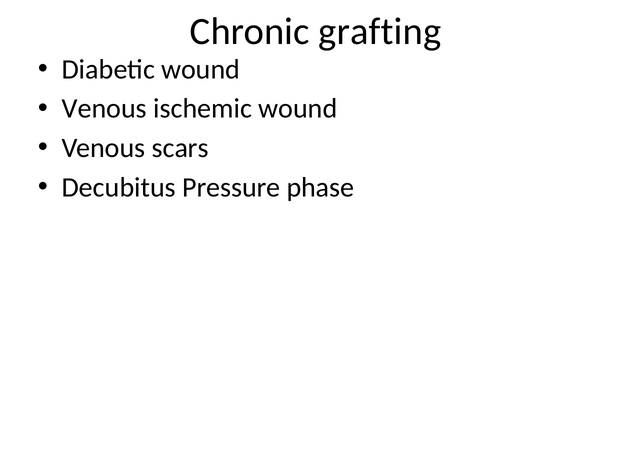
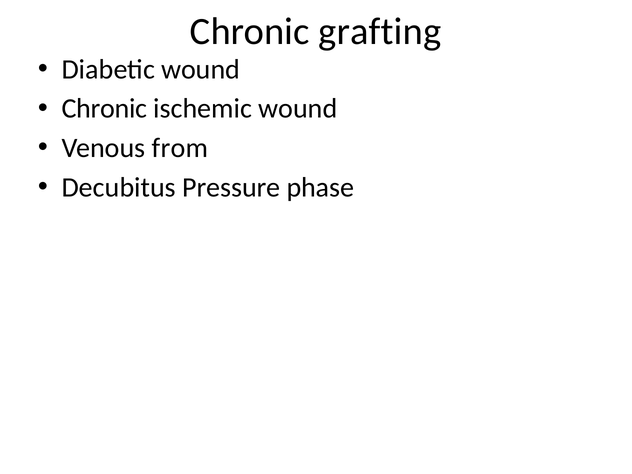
Venous at (104, 109): Venous -> Chronic
scars: scars -> from
